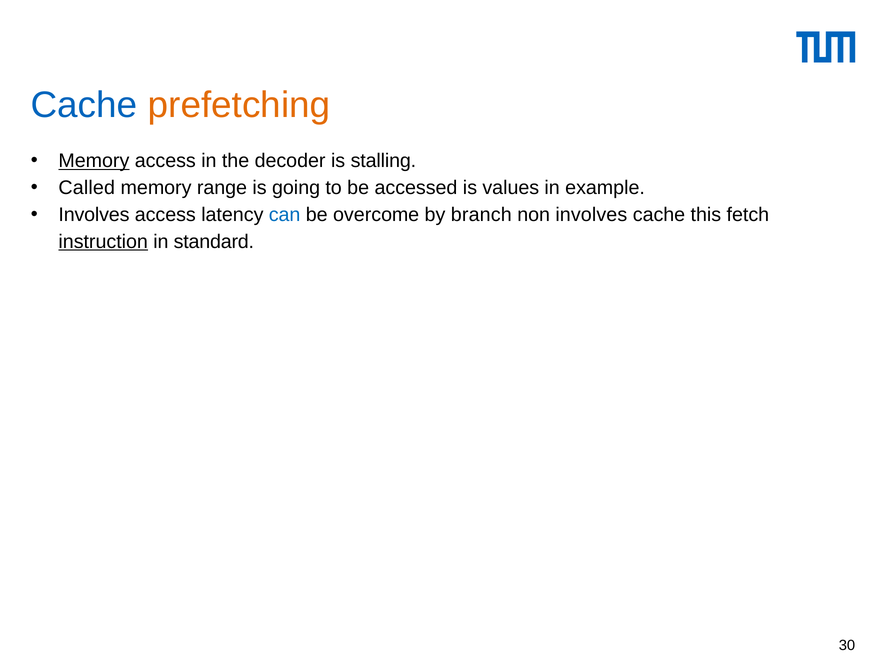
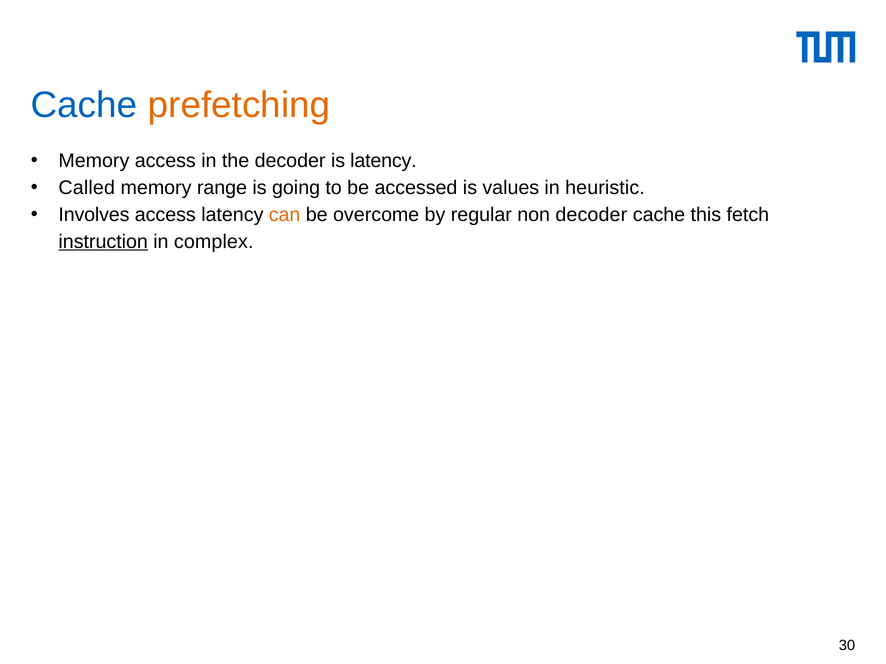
Memory at (94, 161) underline: present -> none
is stalling: stalling -> latency
example: example -> heuristic
can colour: blue -> orange
branch: branch -> regular
non involves: involves -> decoder
standard: standard -> complex
